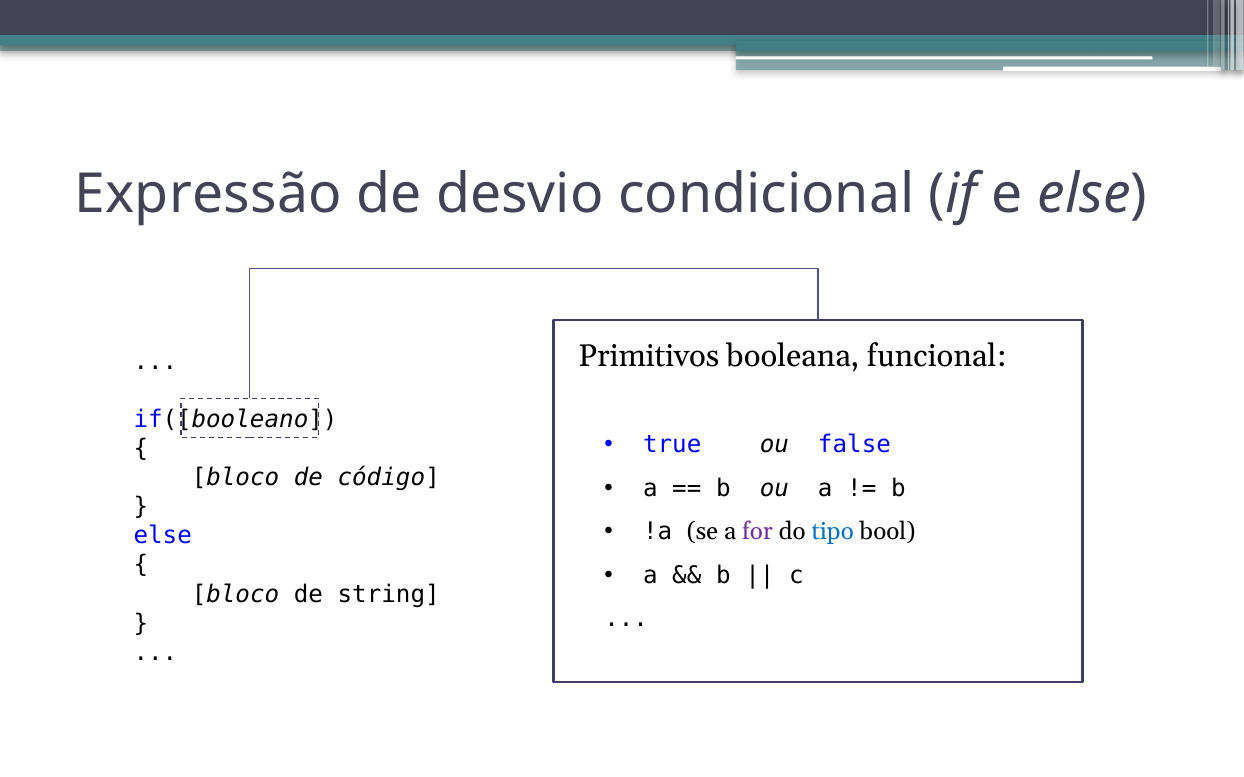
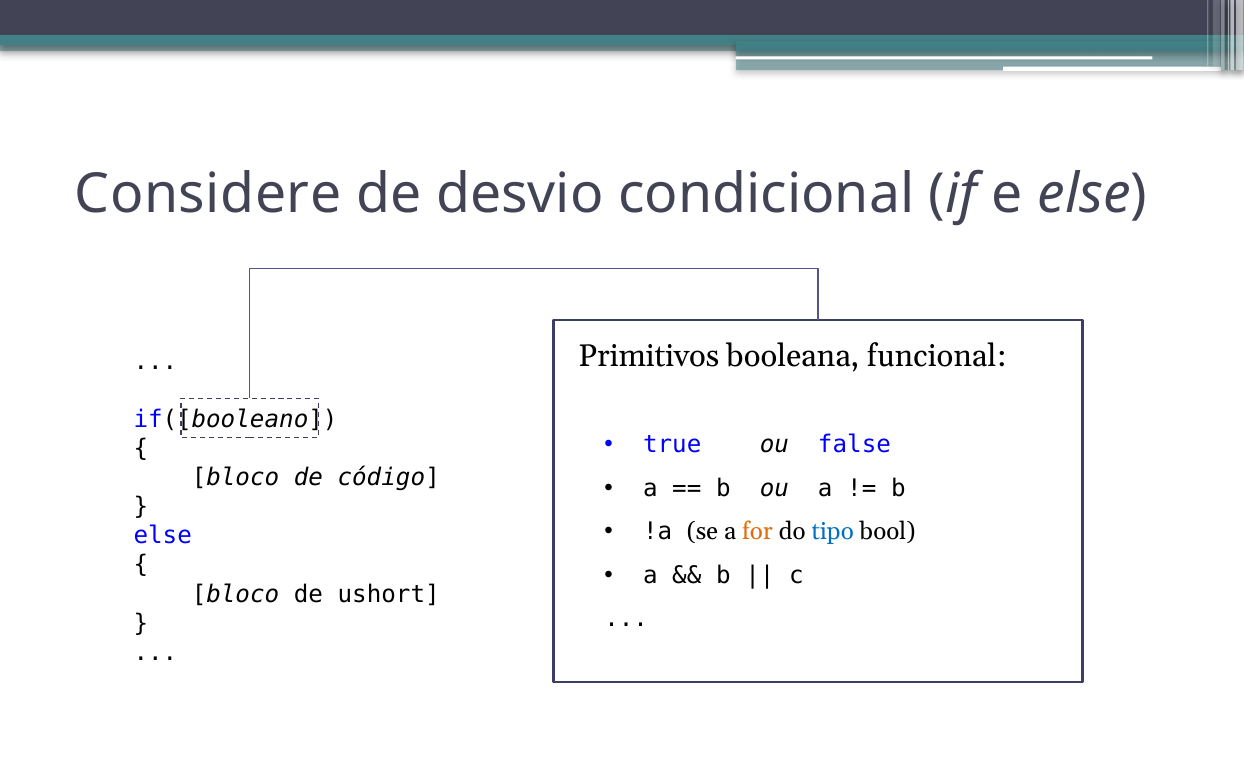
Expressão: Expressão -> Considere
for colour: purple -> orange
string: string -> ushort
